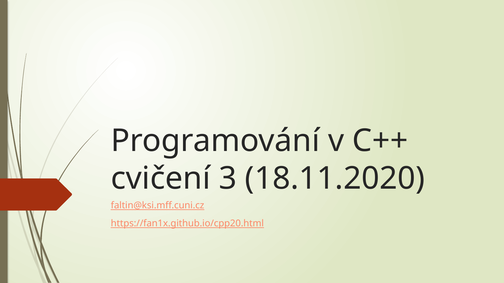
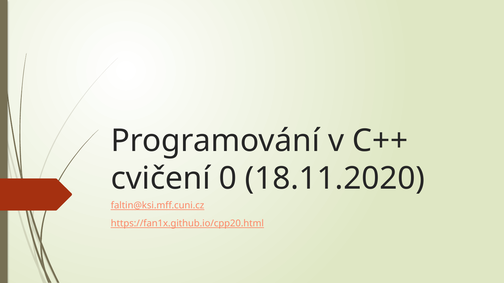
3: 3 -> 0
